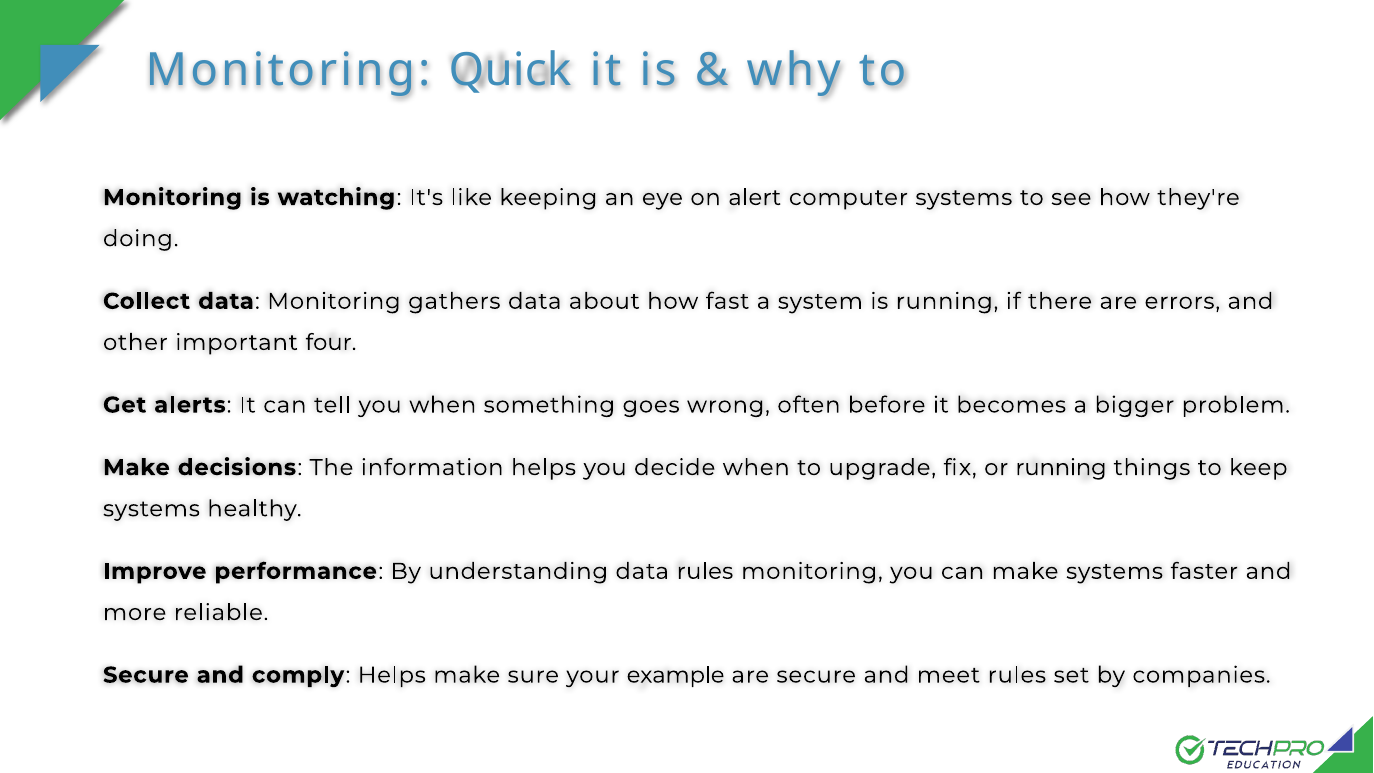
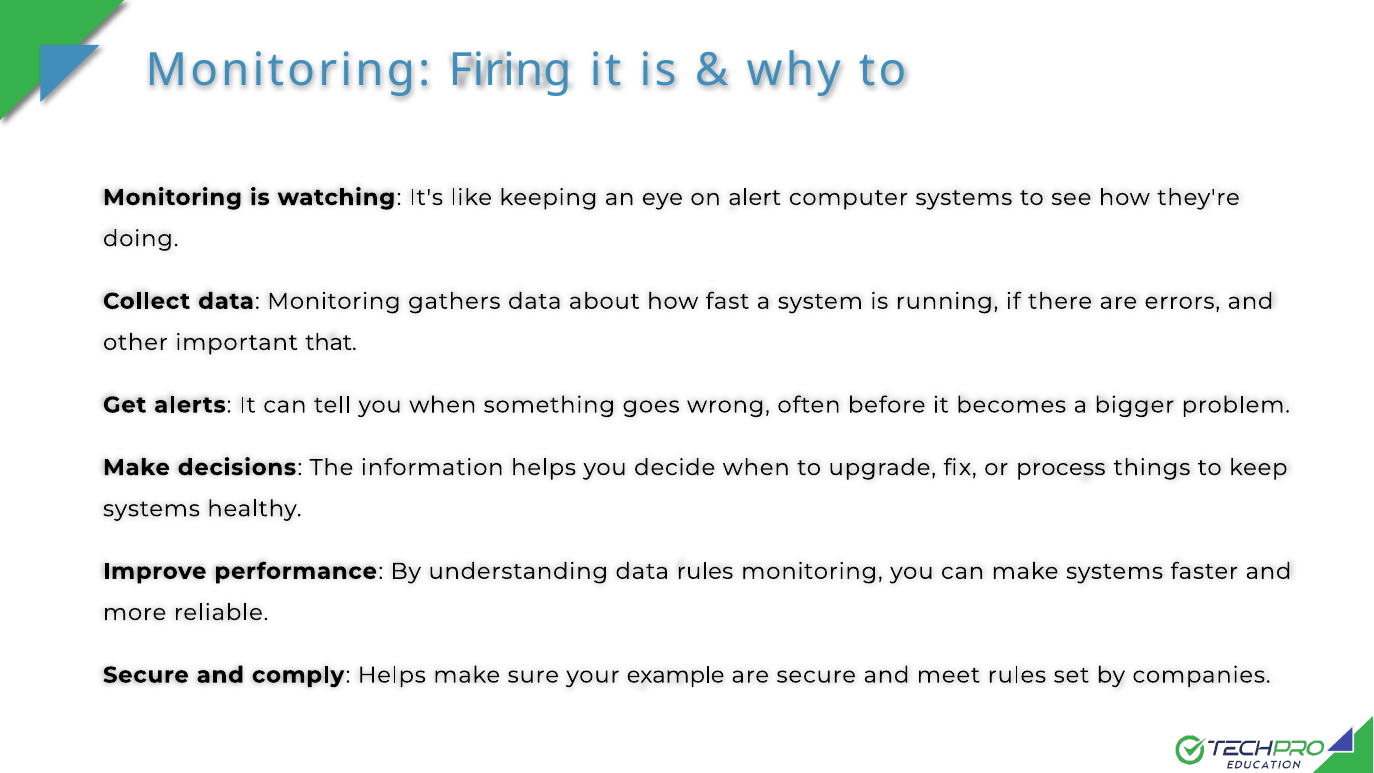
Quick: Quick -> Firing
four: four -> that
or running: running -> process
